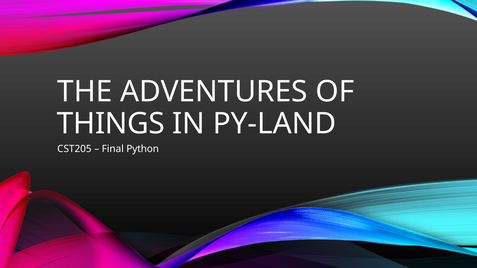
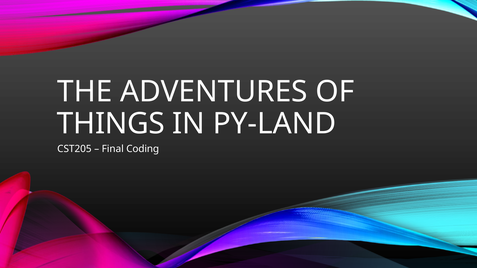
Python: Python -> Coding
